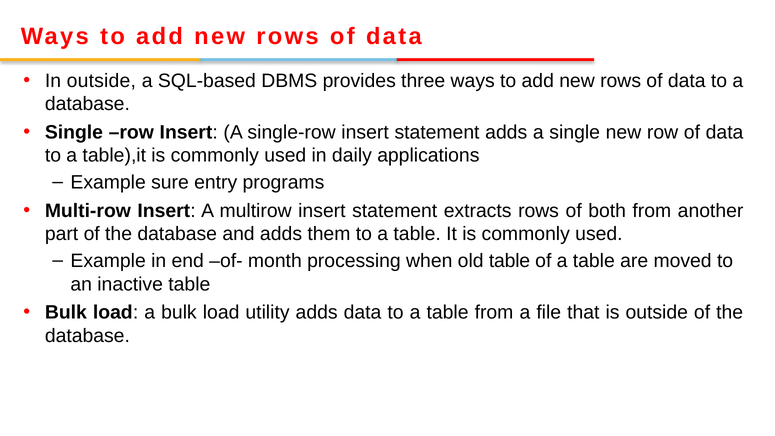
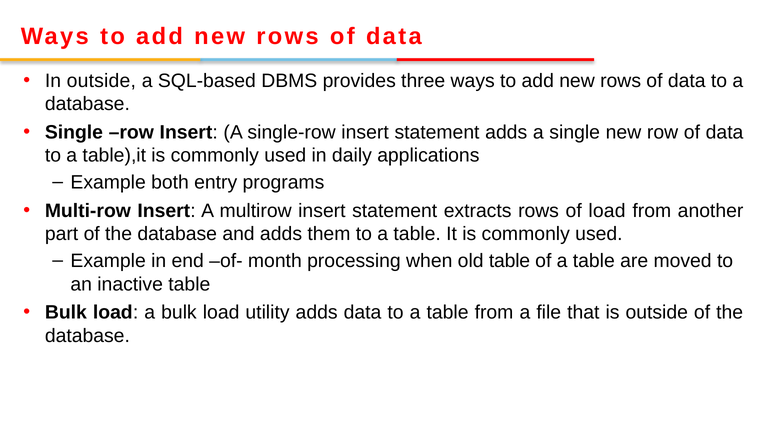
sure: sure -> both
of both: both -> load
